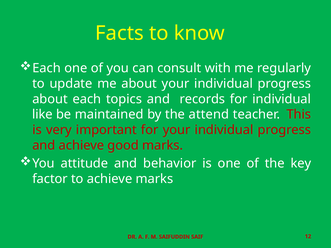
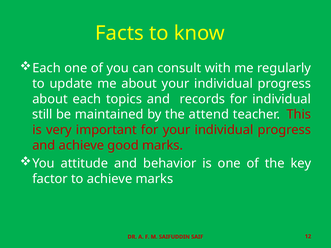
like: like -> still
